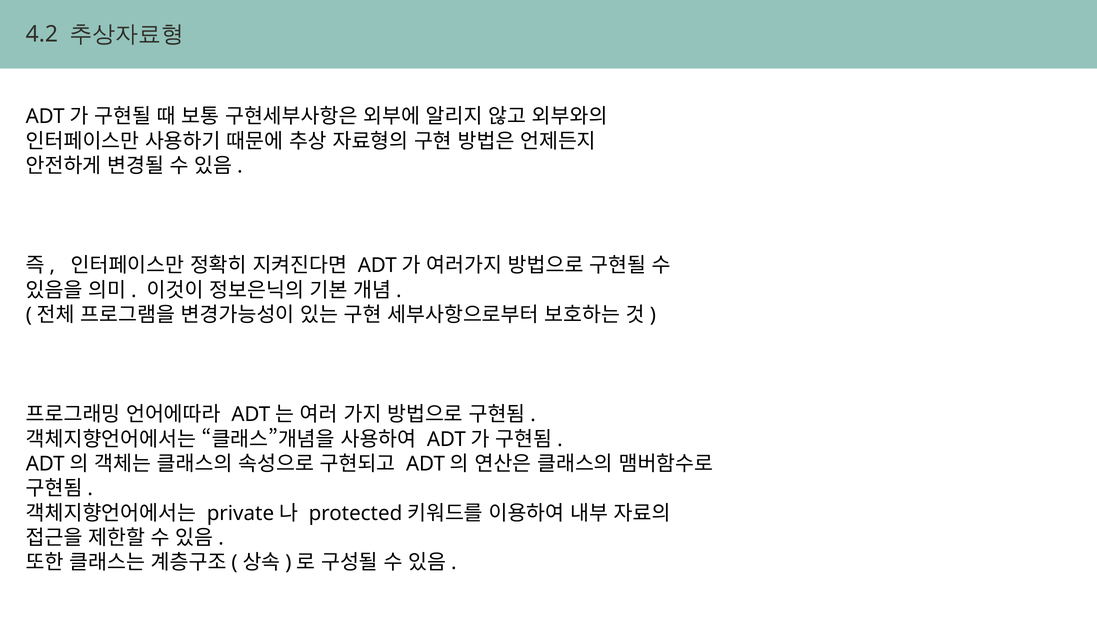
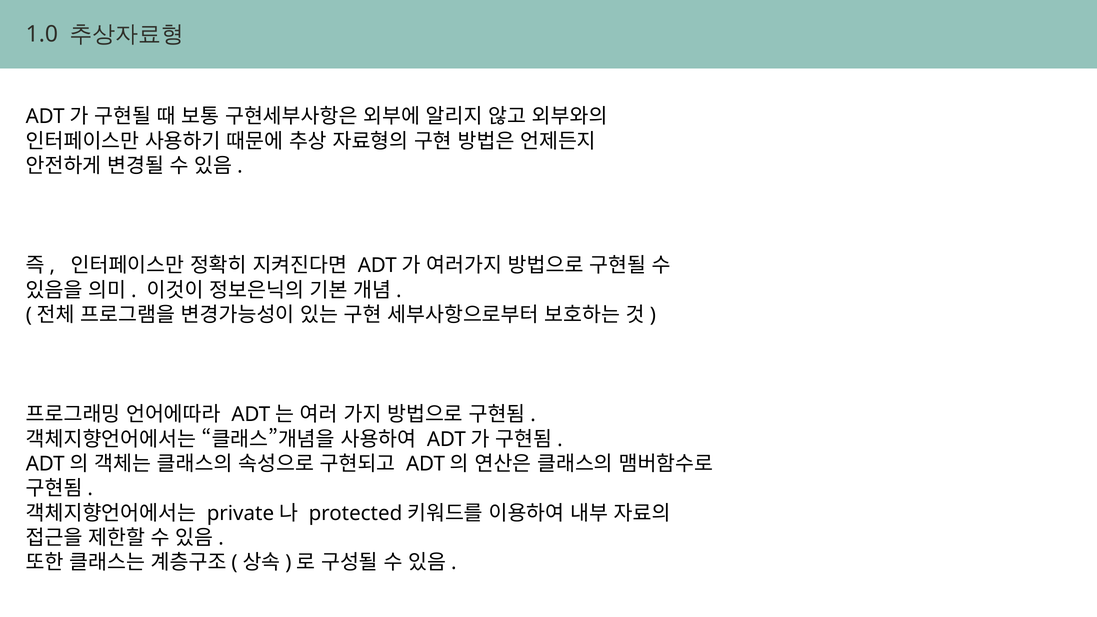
4.2: 4.2 -> 1.0
